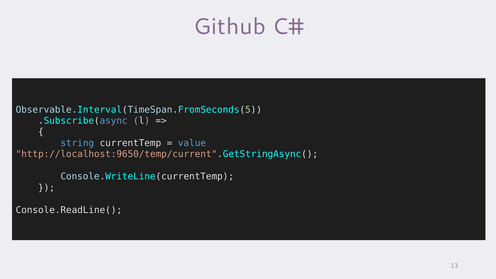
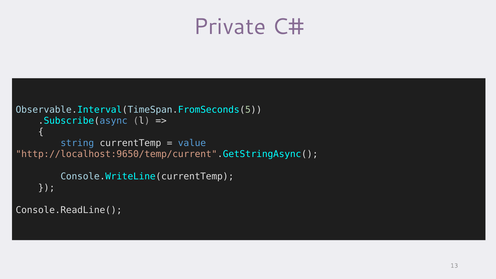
Github: Github -> Private
